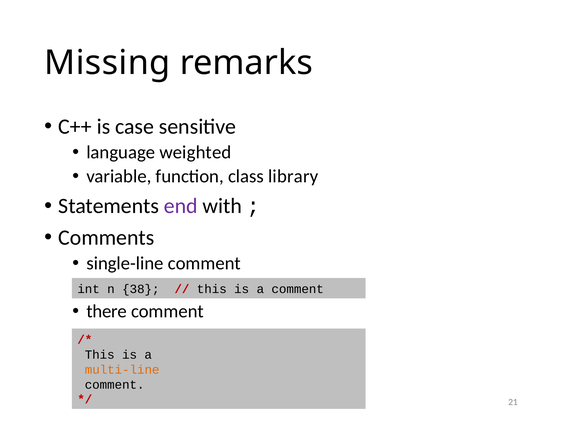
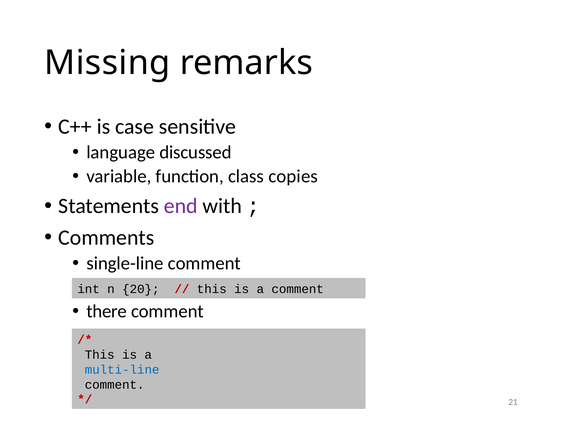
weighted: weighted -> discussed
library: library -> copies
38: 38 -> 20
multi-line colour: orange -> blue
